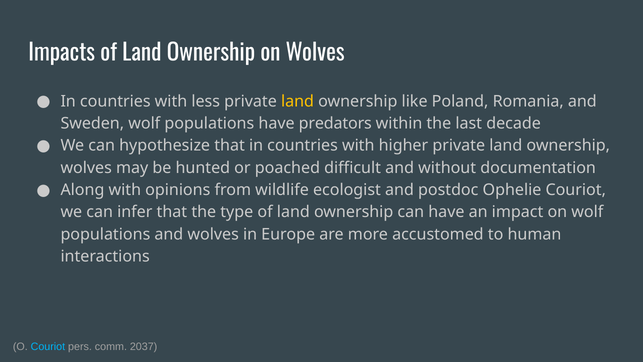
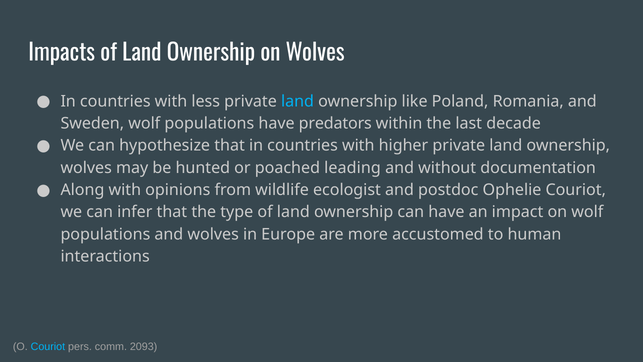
land at (298, 101) colour: yellow -> light blue
difficult: difficult -> leading
2037: 2037 -> 2093
